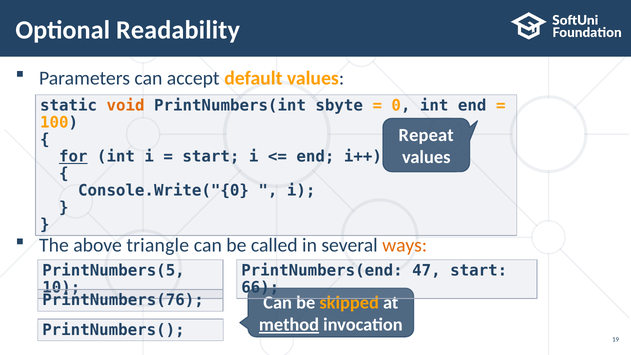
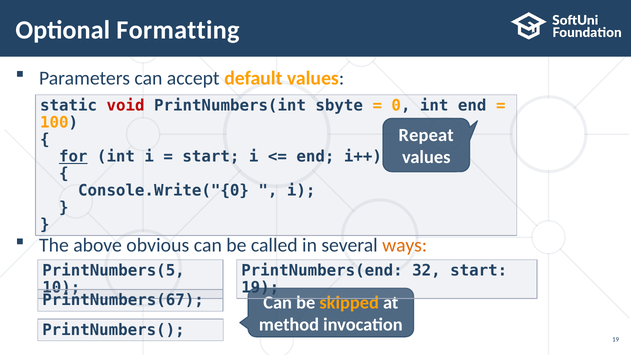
Readability: Readability -> Formatting
void colour: orange -> red
triangle: triangle -> obvious
47: 47 -> 32
66 at (260, 288): 66 -> 19
PrintNumbers(76: PrintNumbers(76 -> PrintNumbers(67
method underline: present -> none
